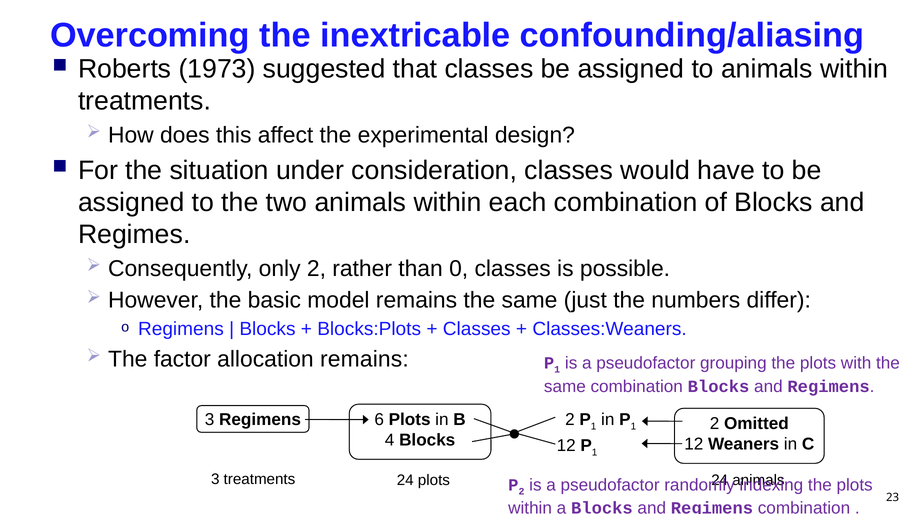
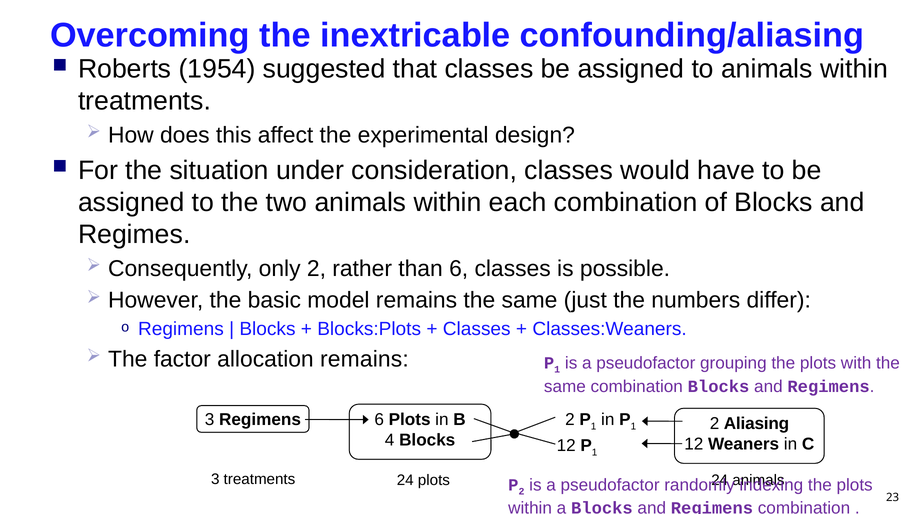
1973: 1973 -> 1954
than 0: 0 -> 6
Omitted: Omitted -> Aliasing
